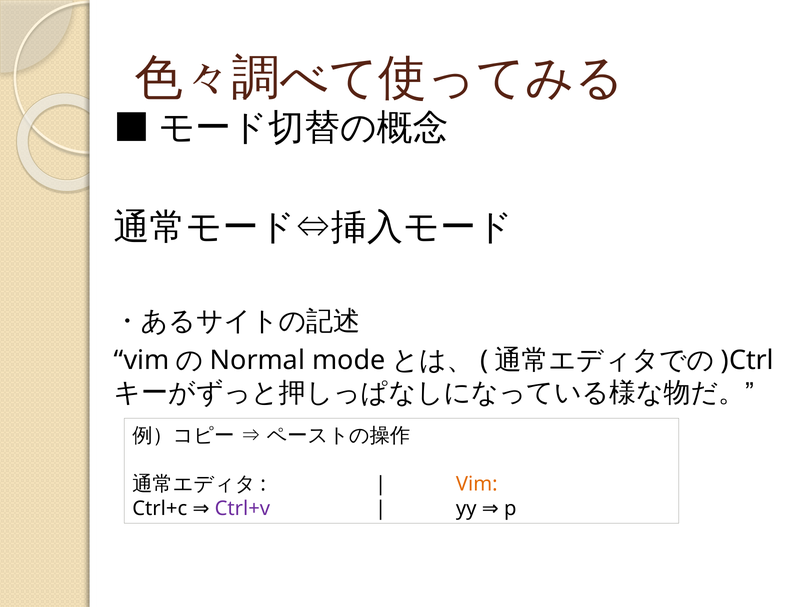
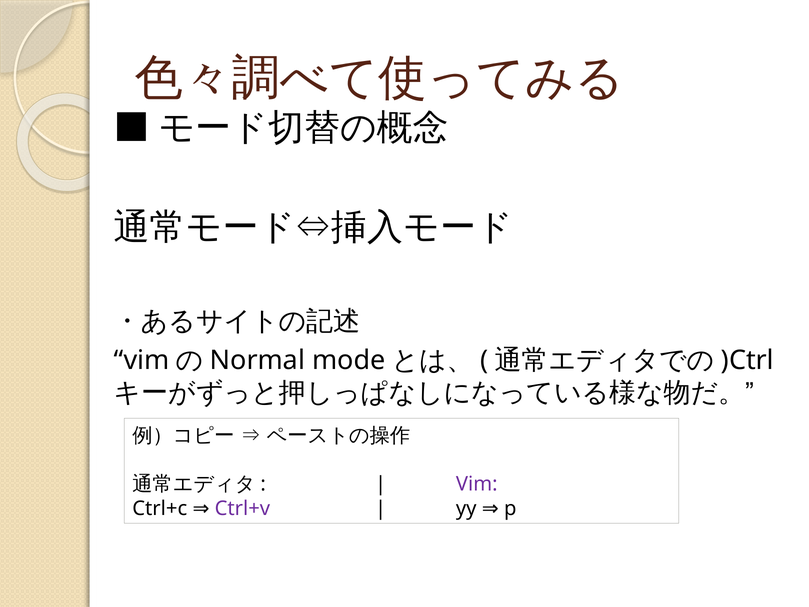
Vim at (477, 484) colour: orange -> purple
